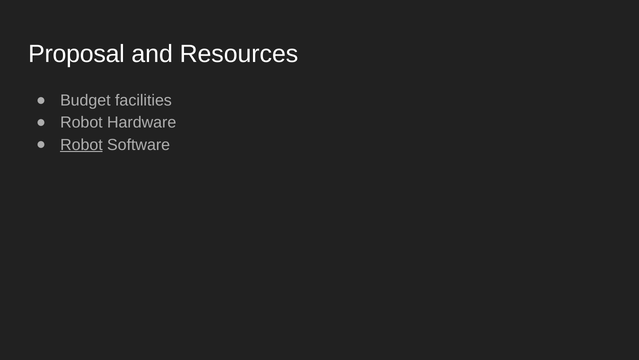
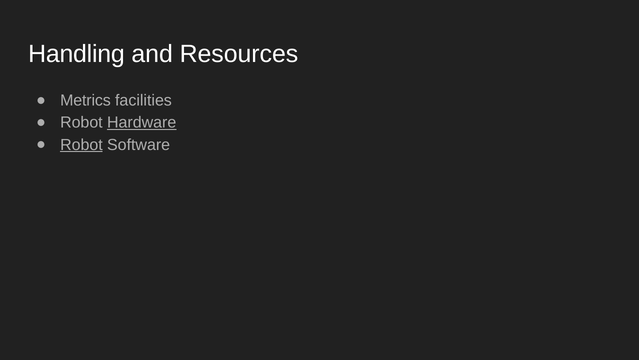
Proposal: Proposal -> Handling
Budget: Budget -> Metrics
Hardware underline: none -> present
